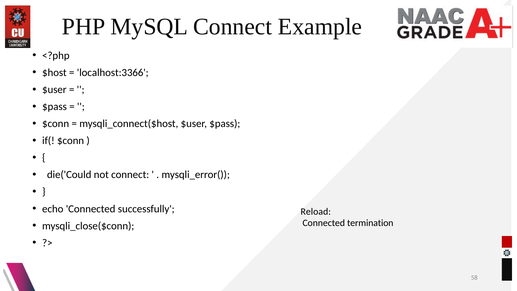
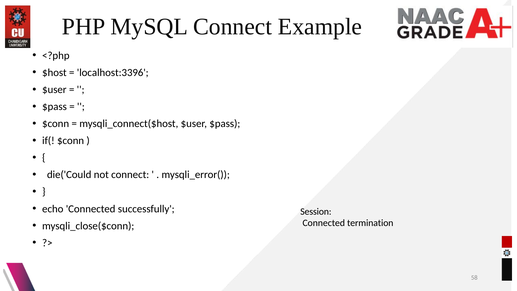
localhost:3366: localhost:3366 -> localhost:3396
Reload: Reload -> Session
